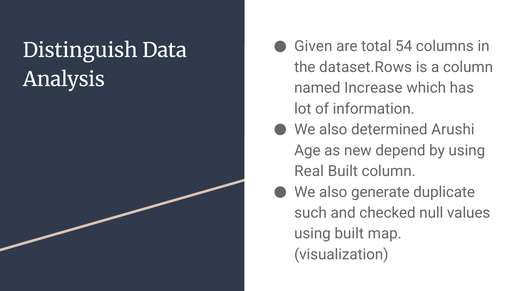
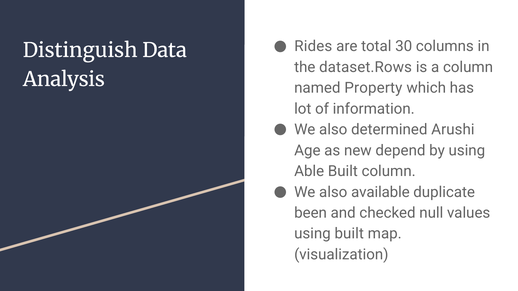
Given: Given -> Rides
54: 54 -> 30
Increase: Increase -> Property
Real: Real -> Able
generate: generate -> available
such: such -> been
